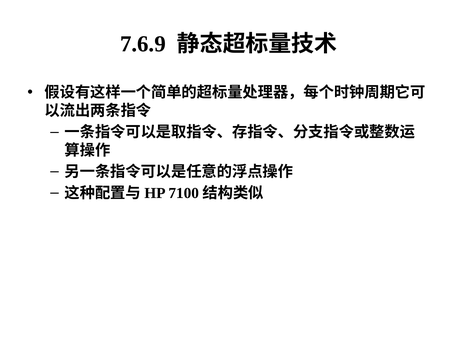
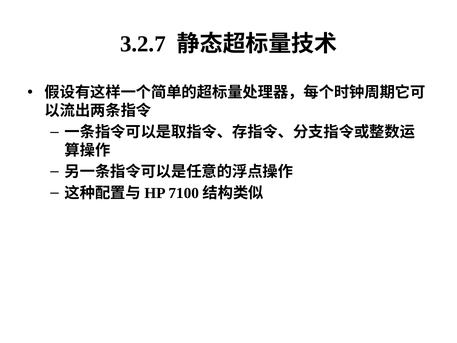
7.6.9: 7.6.9 -> 3.2.7
